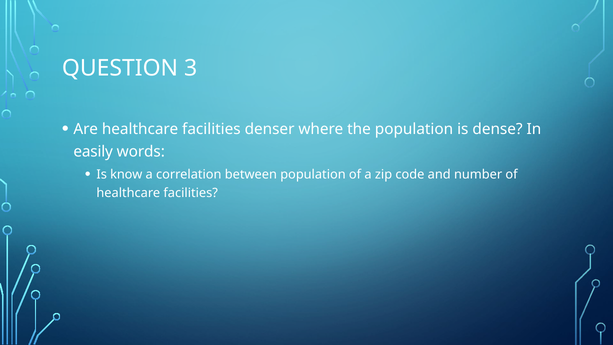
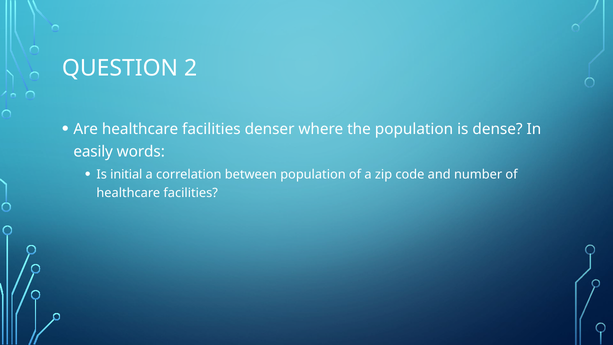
3: 3 -> 2
know: know -> initial
